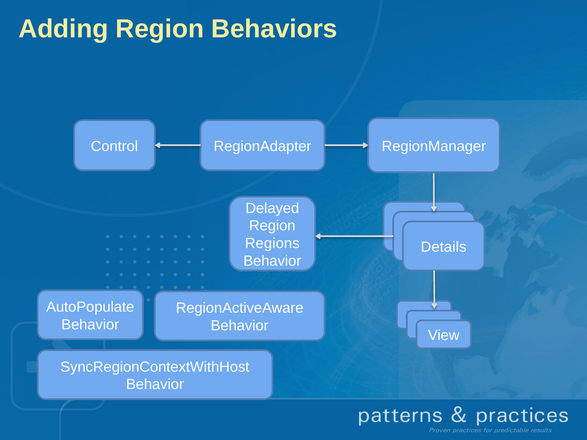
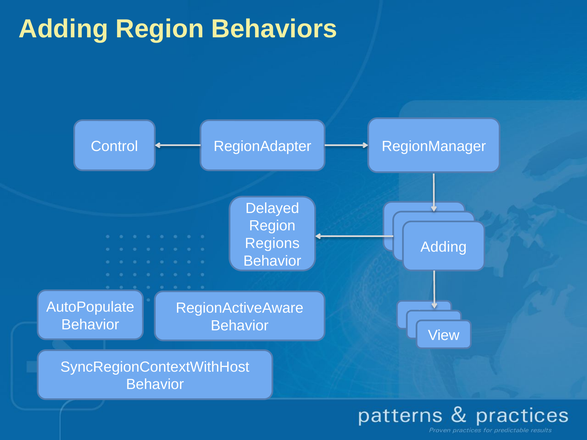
Details at (444, 247): Details -> Adding
